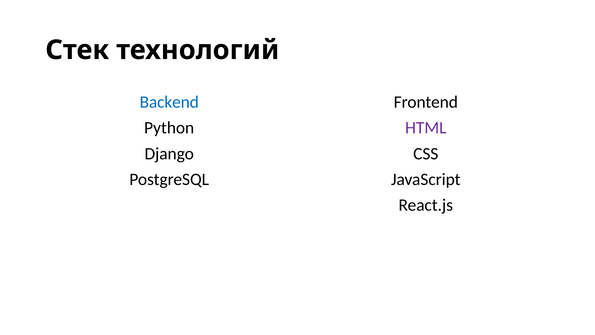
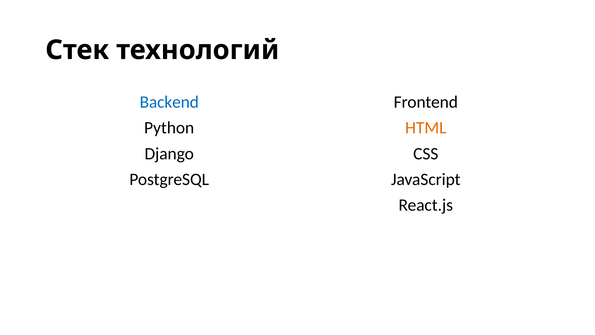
HTML colour: purple -> orange
